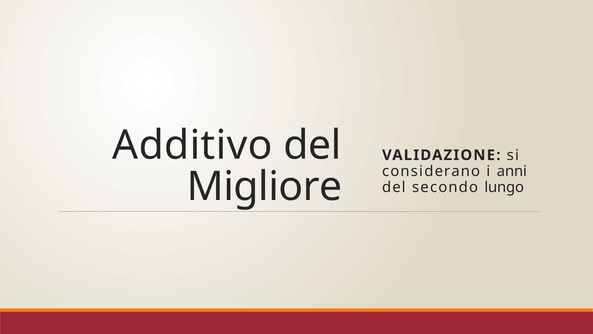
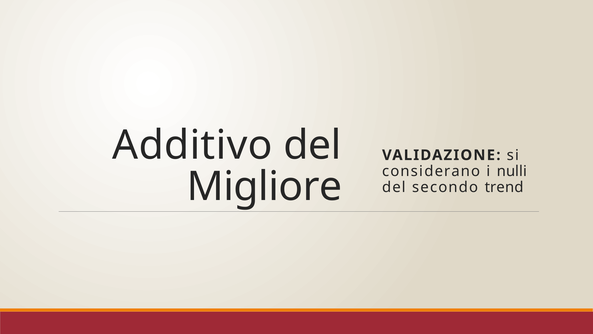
anni: anni -> nulli
lungo: lungo -> trend
